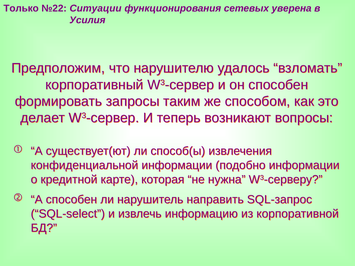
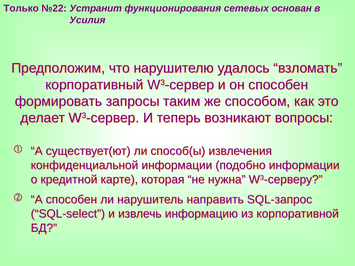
Ситуации: Ситуации -> Устранит
уверена: уверена -> основан
